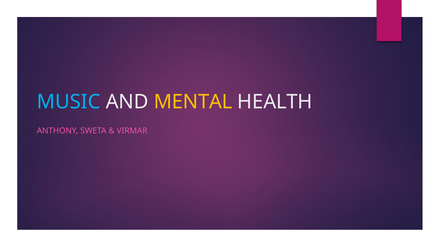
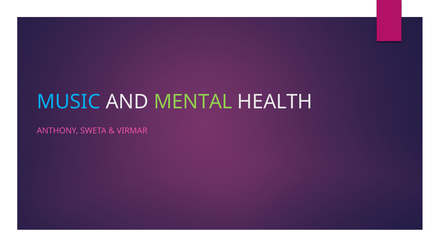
MENTAL colour: yellow -> light green
